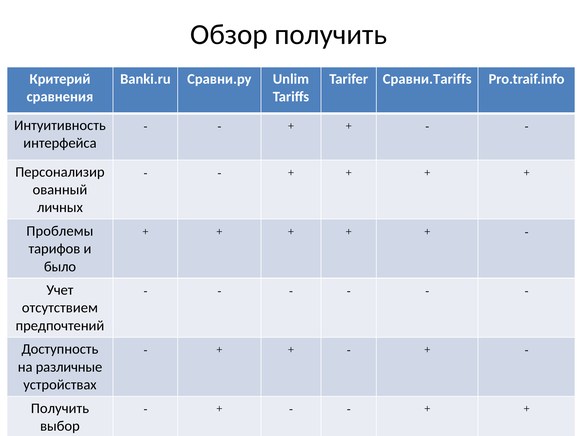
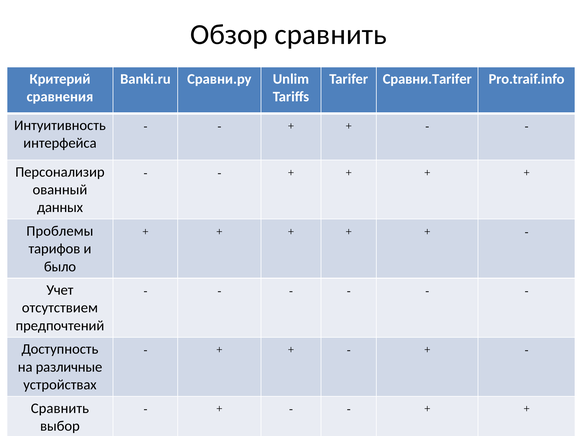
Обзор получить: получить -> сравнить
Сравни.Tariffs: Сравни.Tariffs -> Сравни.Tarifer
личных: личных -> данных
Получить at (60, 409): Получить -> Сравнить
